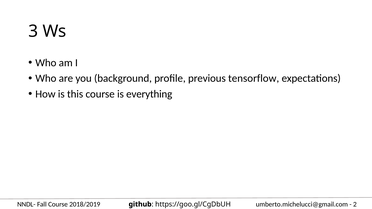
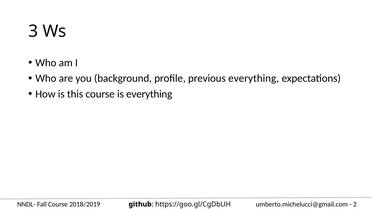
previous tensorflow: tensorflow -> everything
